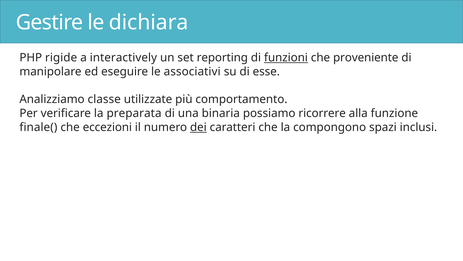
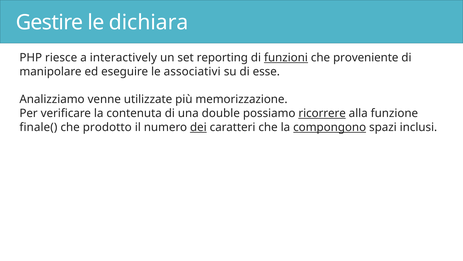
rigide: rigide -> riesce
classe: classe -> venne
comportamento: comportamento -> memorizzazione
preparata: preparata -> contenuta
binaria: binaria -> double
ricorrere underline: none -> present
eccezioni: eccezioni -> prodotto
compongono underline: none -> present
